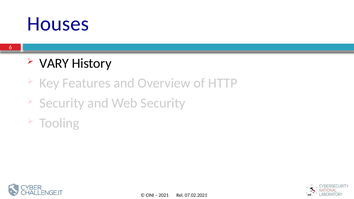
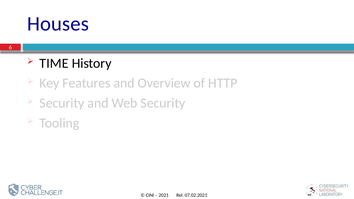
VARY: VARY -> TIME
